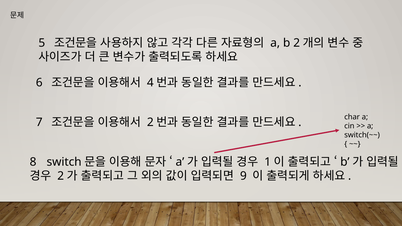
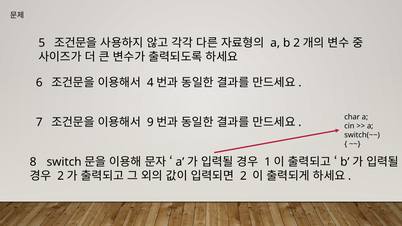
2 at (150, 122): 2 -> 9
9 at (243, 176): 9 -> 2
